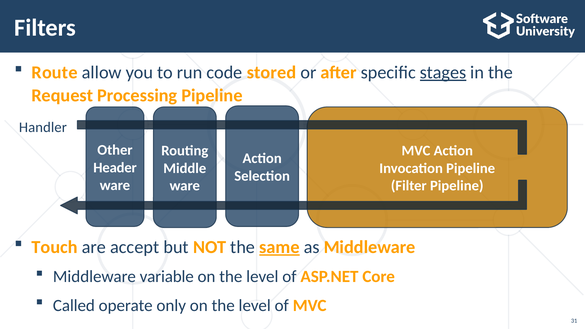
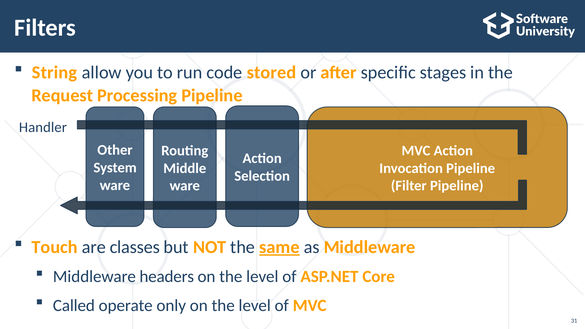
Route: Route -> String
stages underline: present -> none
Header: Header -> System
accept: accept -> classes
variable: variable -> headers
